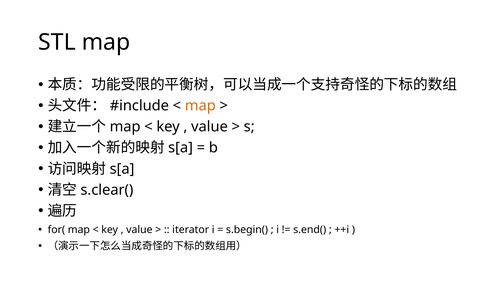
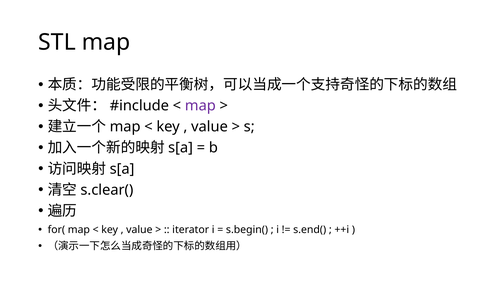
map at (200, 106) colour: orange -> purple
